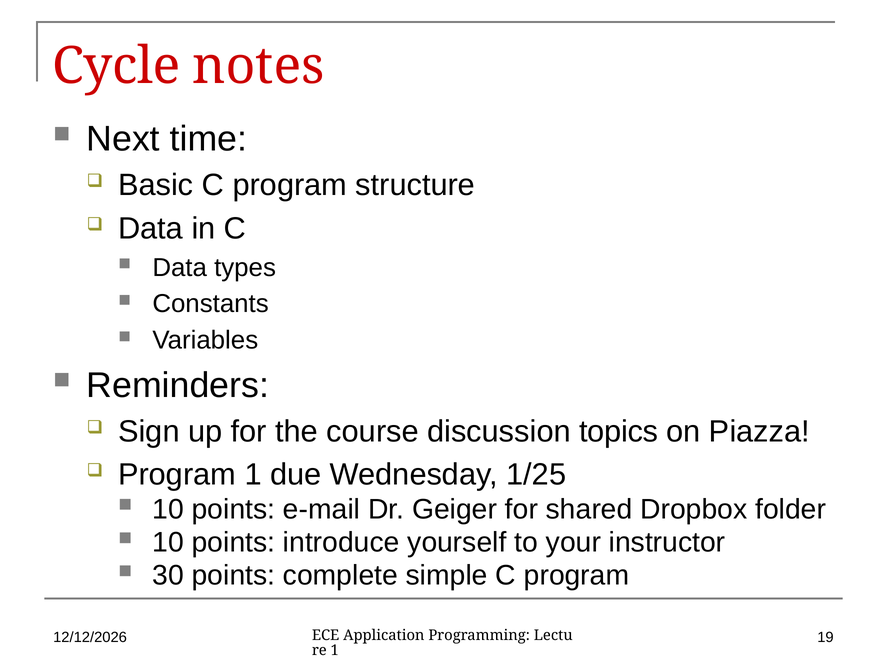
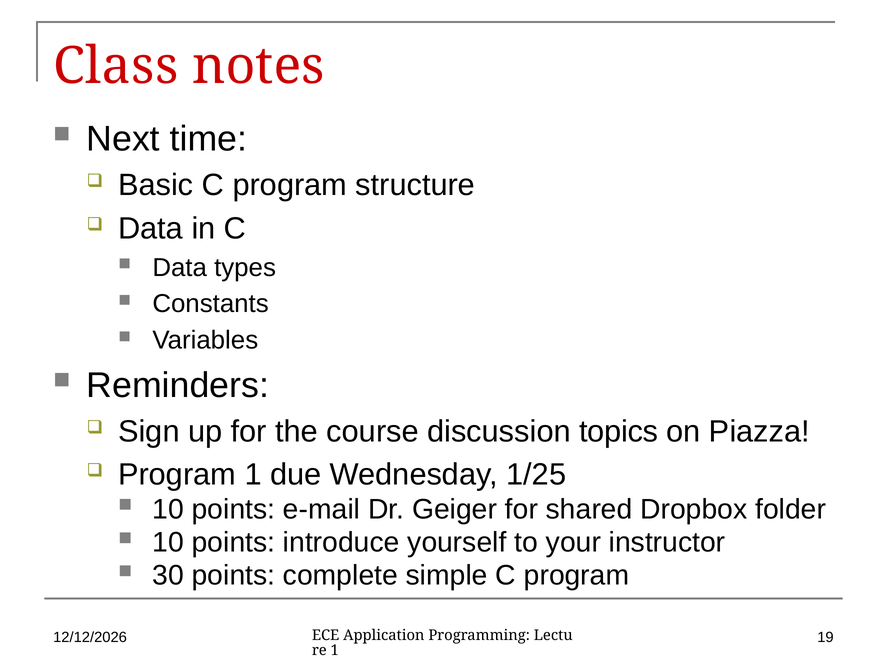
Cycle: Cycle -> Class
